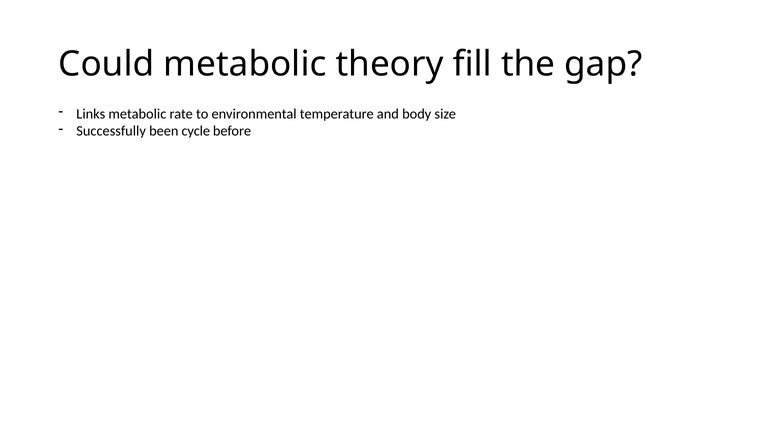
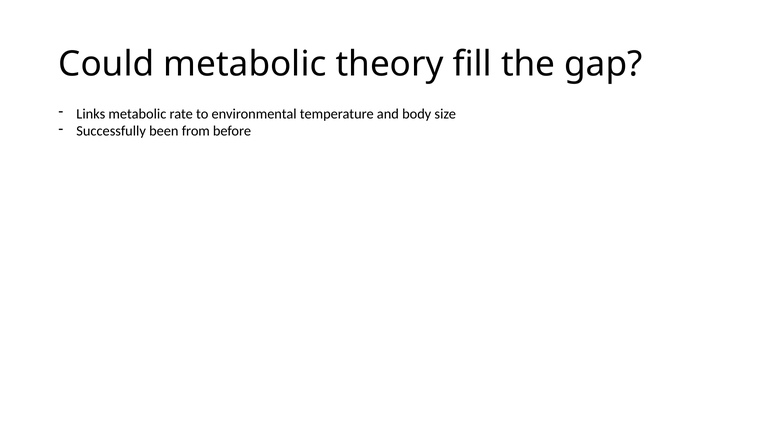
cycle: cycle -> from
